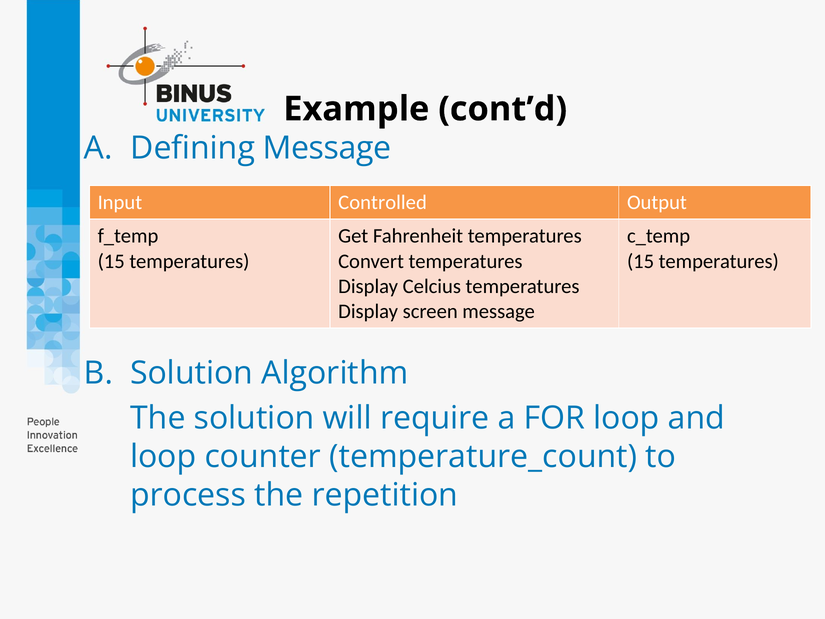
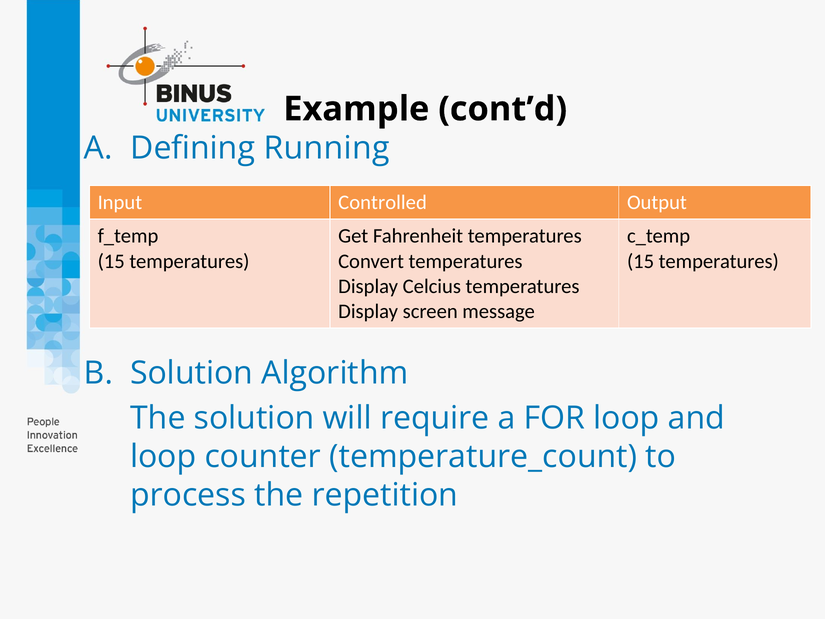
Defining Message: Message -> Running
